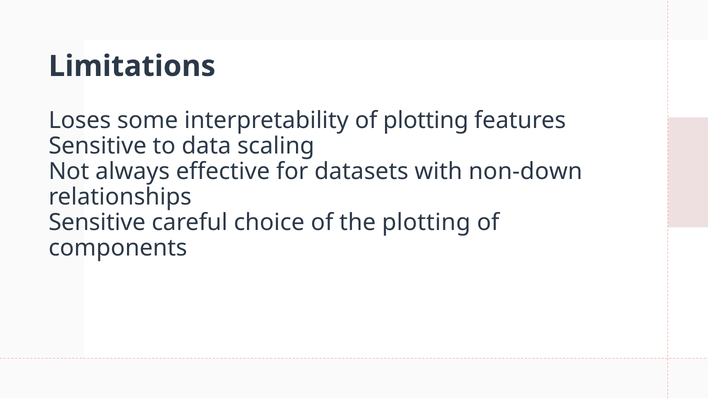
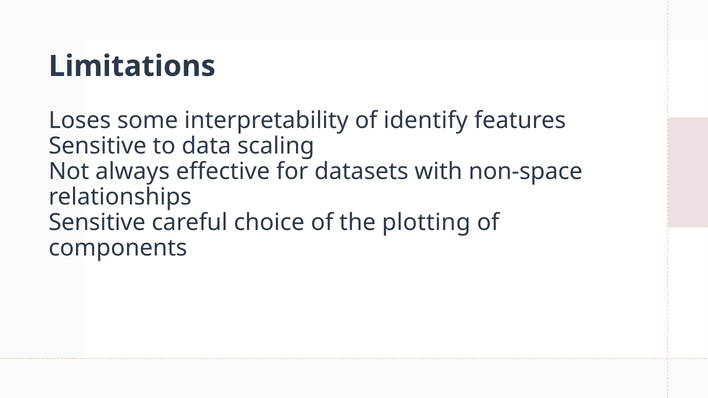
of plotting: plotting -> identify
non-down: non-down -> non-space
